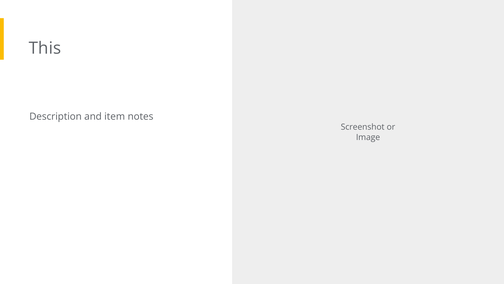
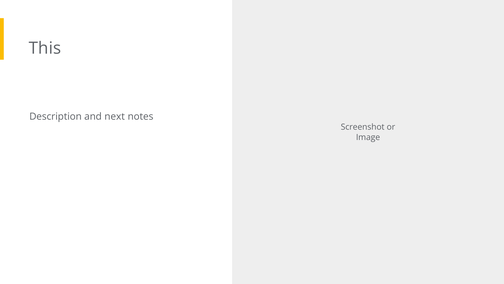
item: item -> next
